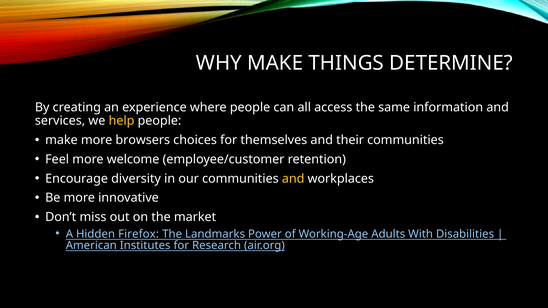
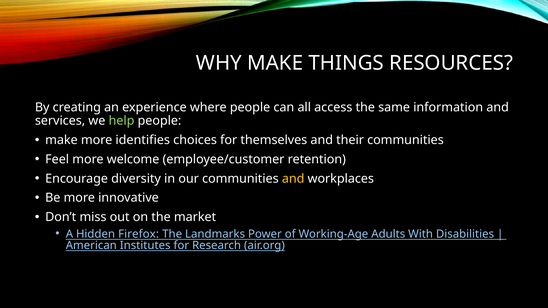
DETERMINE: DETERMINE -> RESOURCES
help colour: yellow -> light green
browsers: browsers -> identifies
